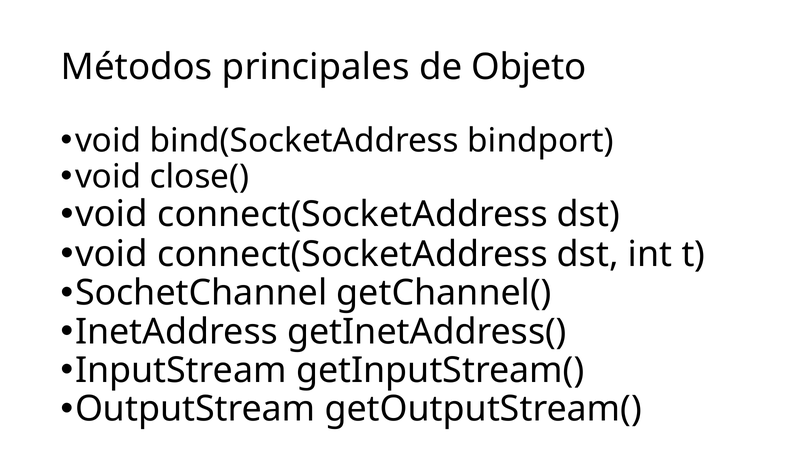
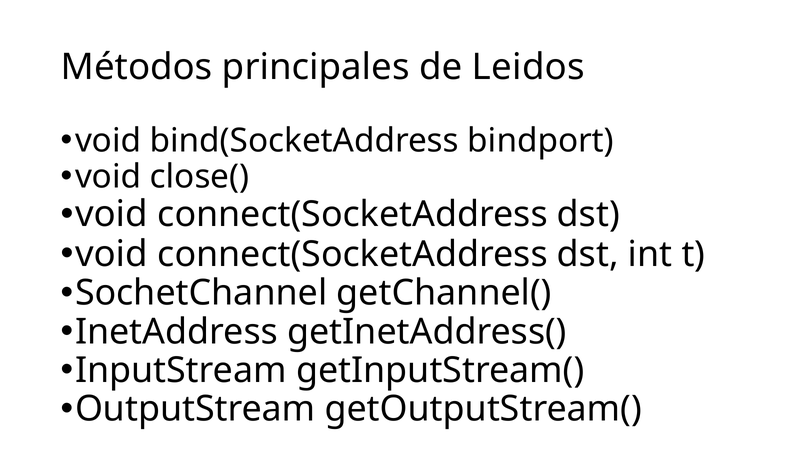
Objeto: Objeto -> Leidos
